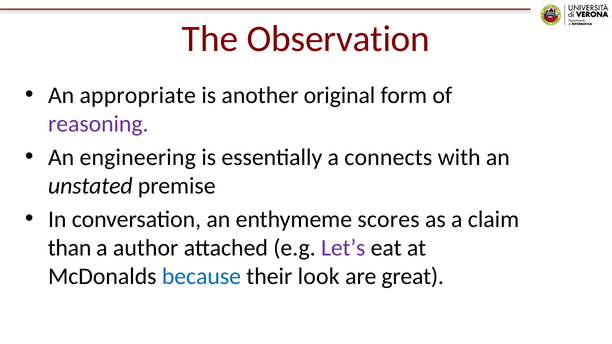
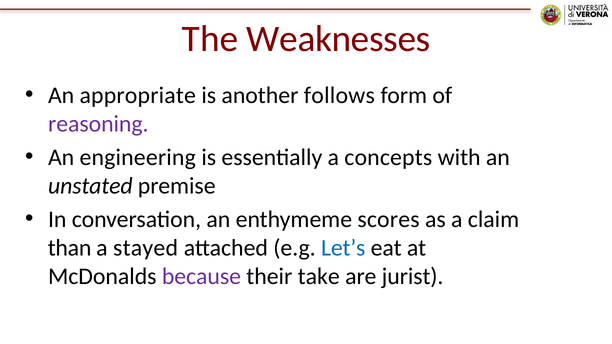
Observation: Observation -> Weaknesses
original: original -> follows
connects: connects -> concepts
author: author -> stayed
Let’s colour: purple -> blue
because colour: blue -> purple
look: look -> take
great: great -> jurist
